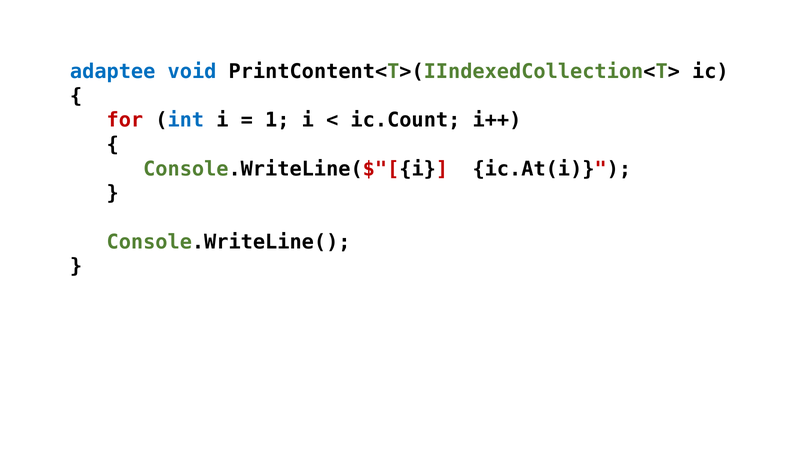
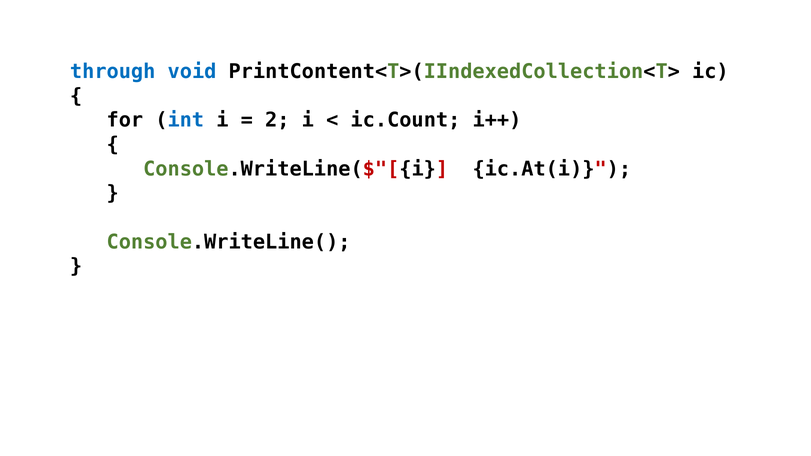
adaptee: adaptee -> through
for colour: red -> black
1: 1 -> 2
